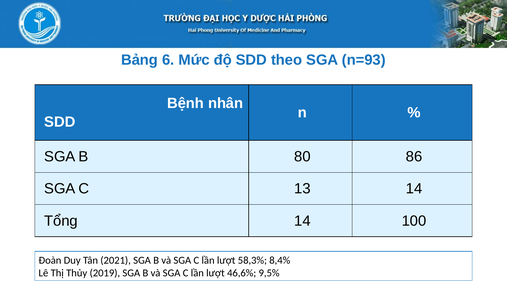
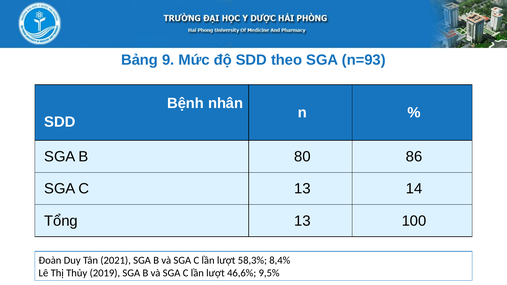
6: 6 -> 9
Tổng 14: 14 -> 13
